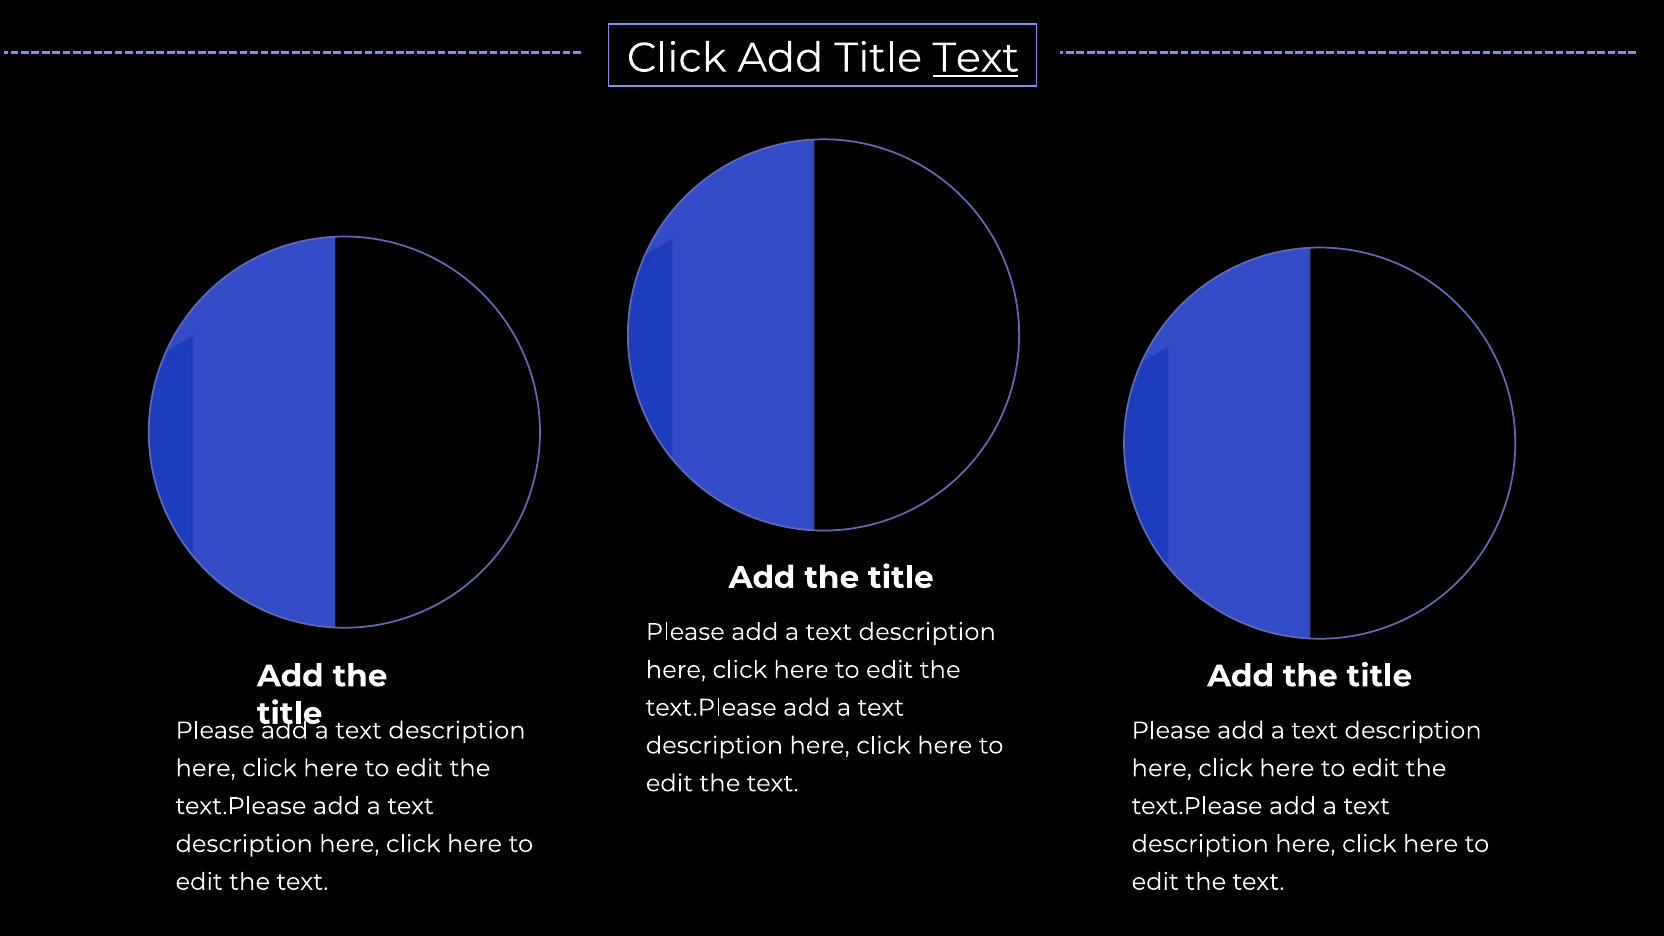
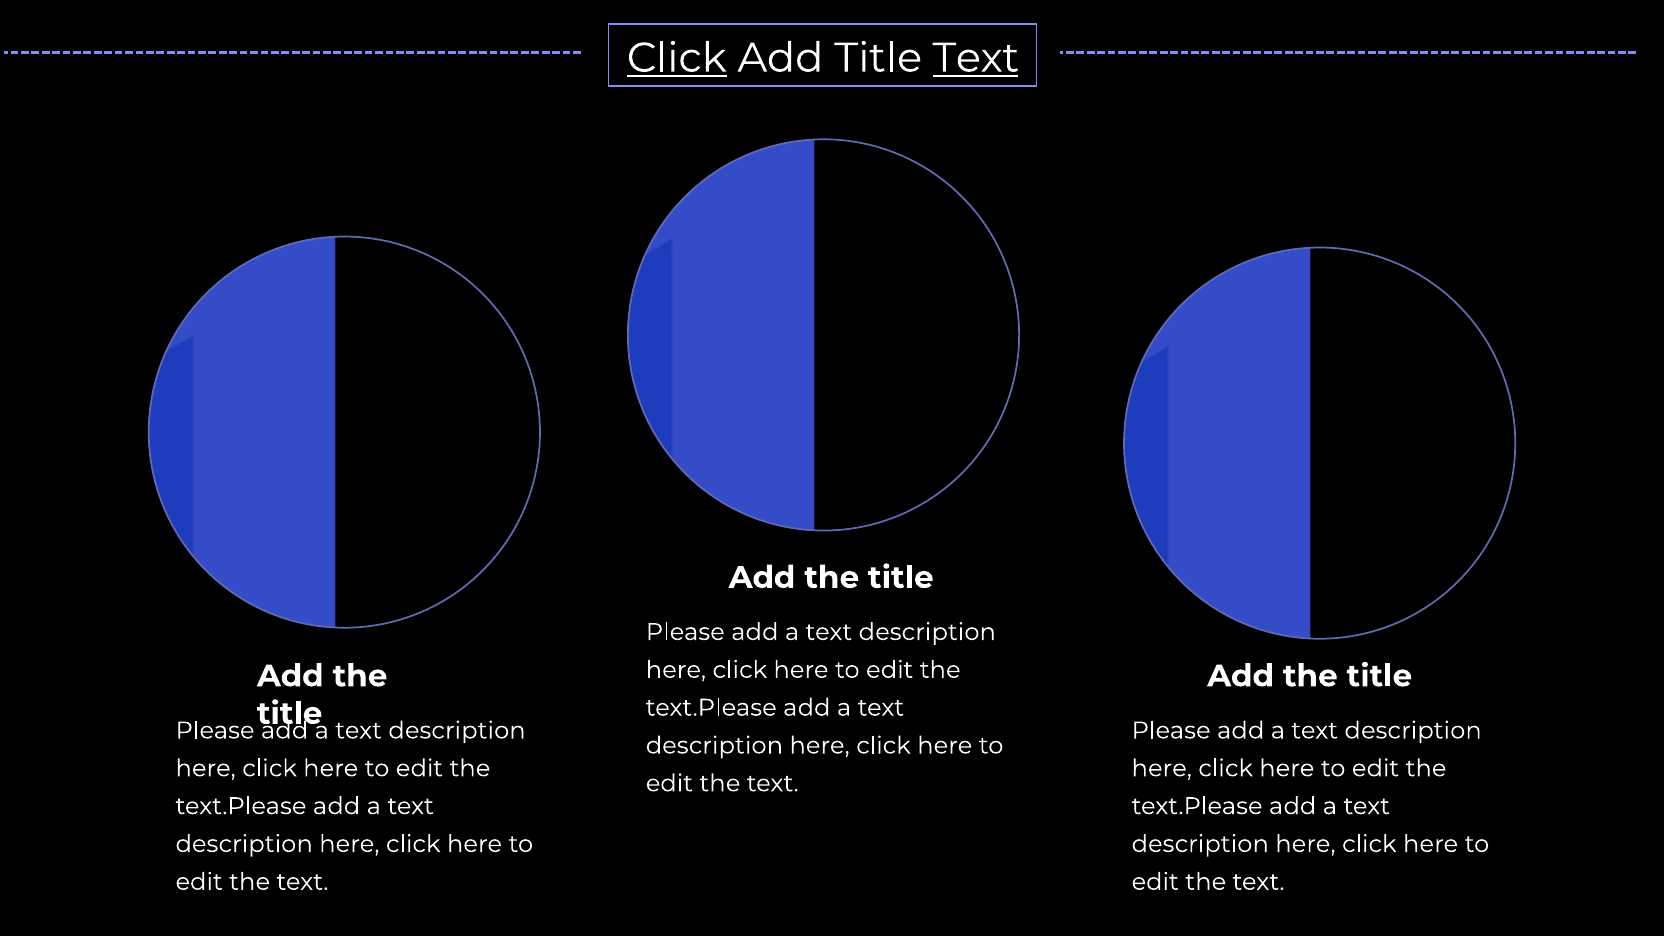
Click at (677, 58) underline: none -> present
